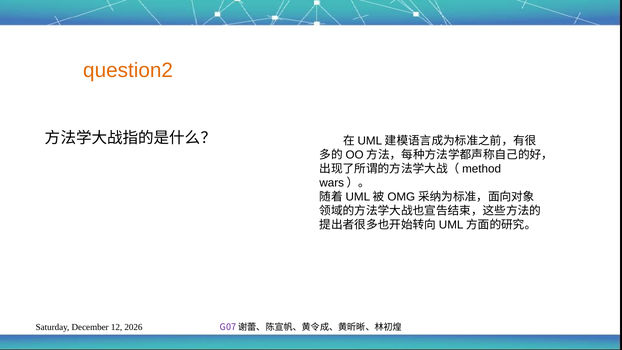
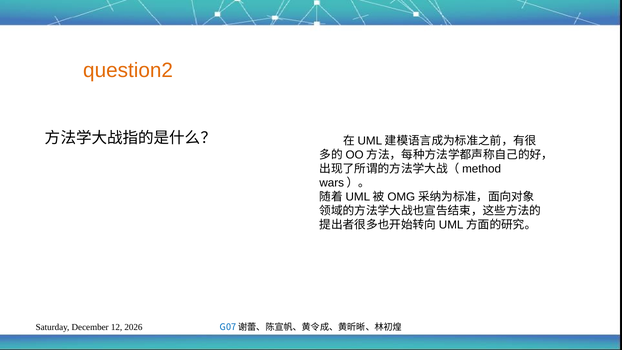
G07 colour: purple -> blue
